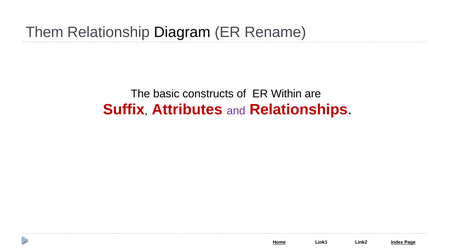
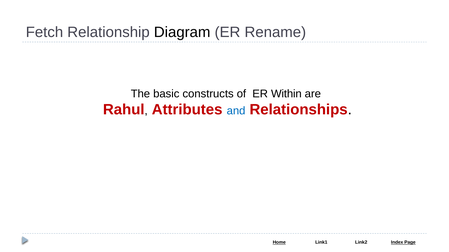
Them: Them -> Fetch
Suffix: Suffix -> Rahul
and colour: purple -> blue
